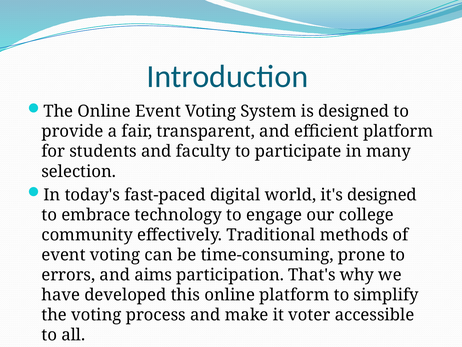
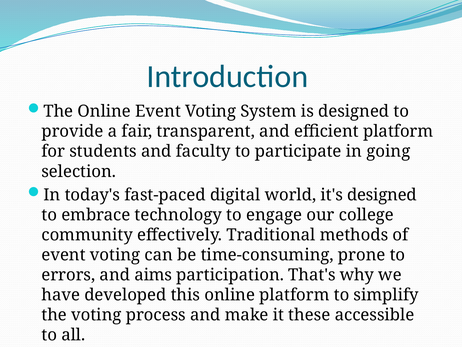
many: many -> going
voter: voter -> these
